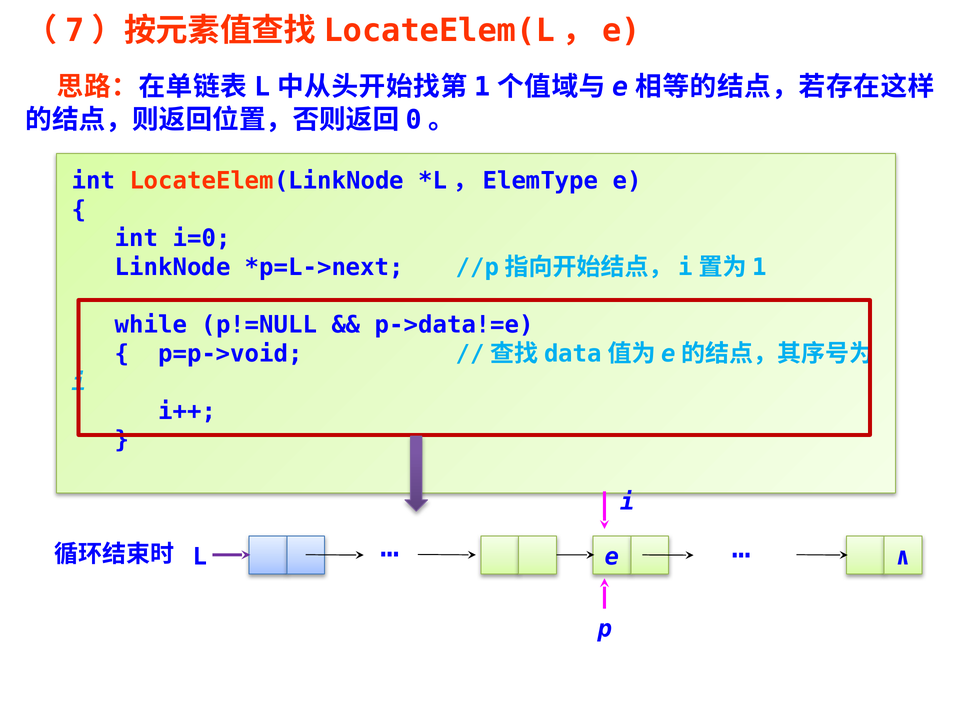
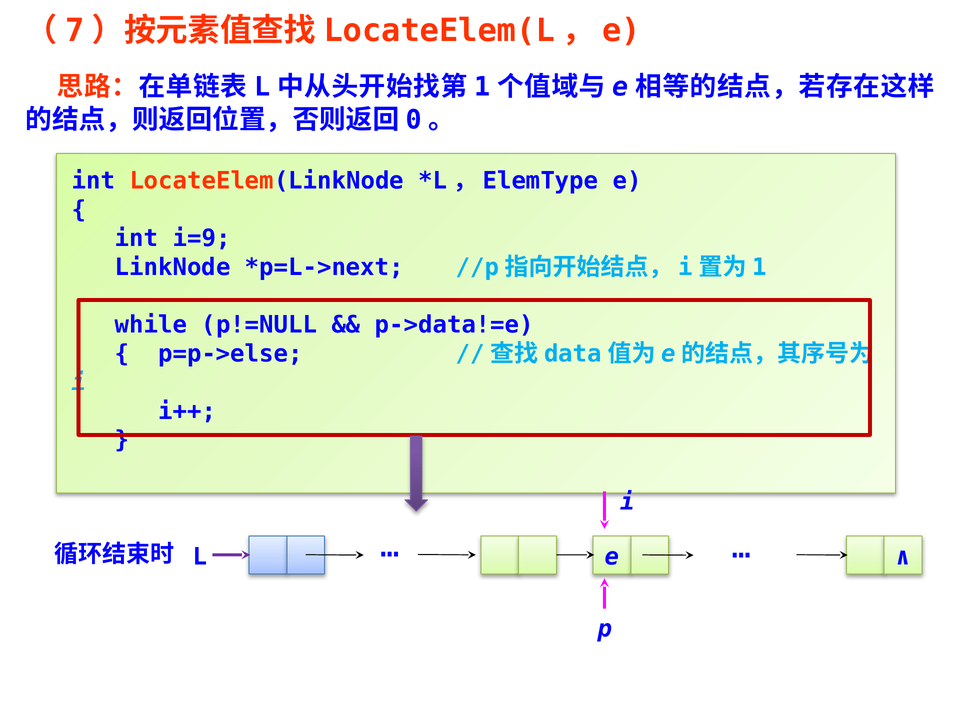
i=0: i=0 -> i=9
p=p->void: p=p->void -> p=p->else
